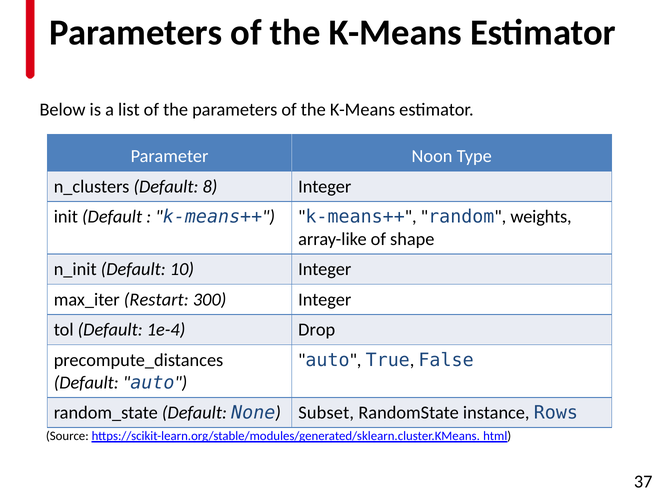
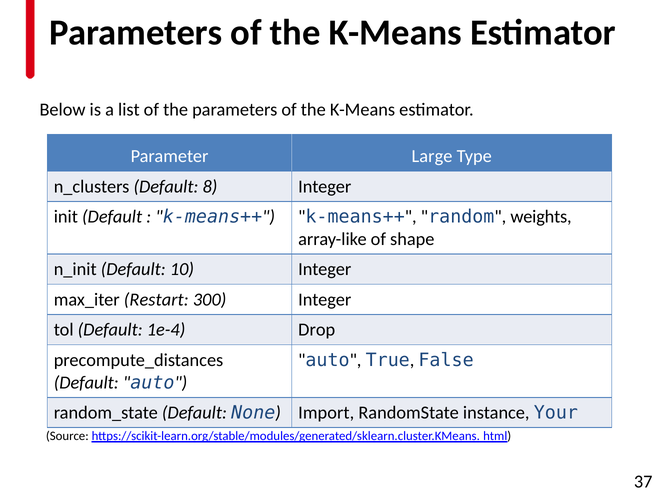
Noon: Noon -> Large
Subset: Subset -> Import
Rows: Rows -> Your
